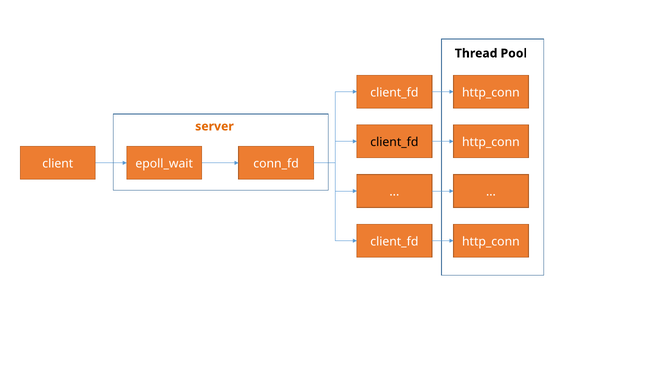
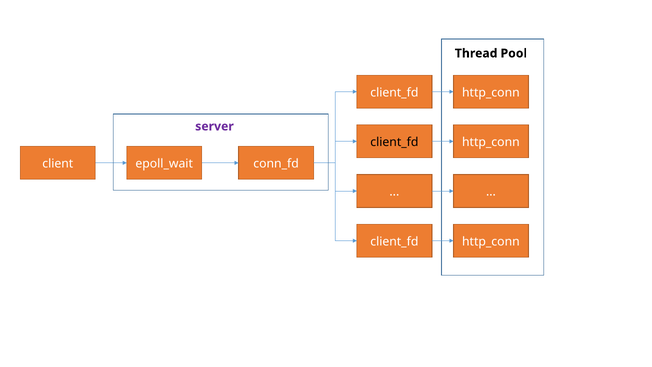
server colour: orange -> purple
